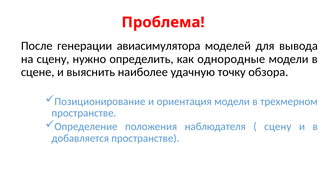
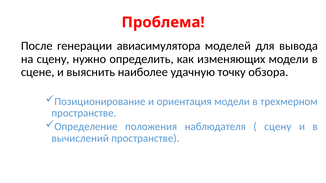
однородные: однородные -> изменяющих
добавляется: добавляется -> вычислений
